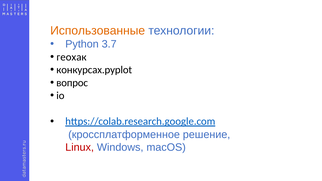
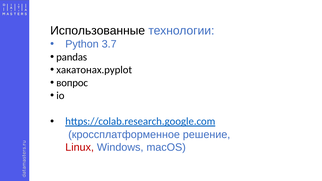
Использованные colour: orange -> black
геохак: геохак -> pandas
конкурсах.pyplot: конкурсах.pyplot -> хакатонах.pyplot
